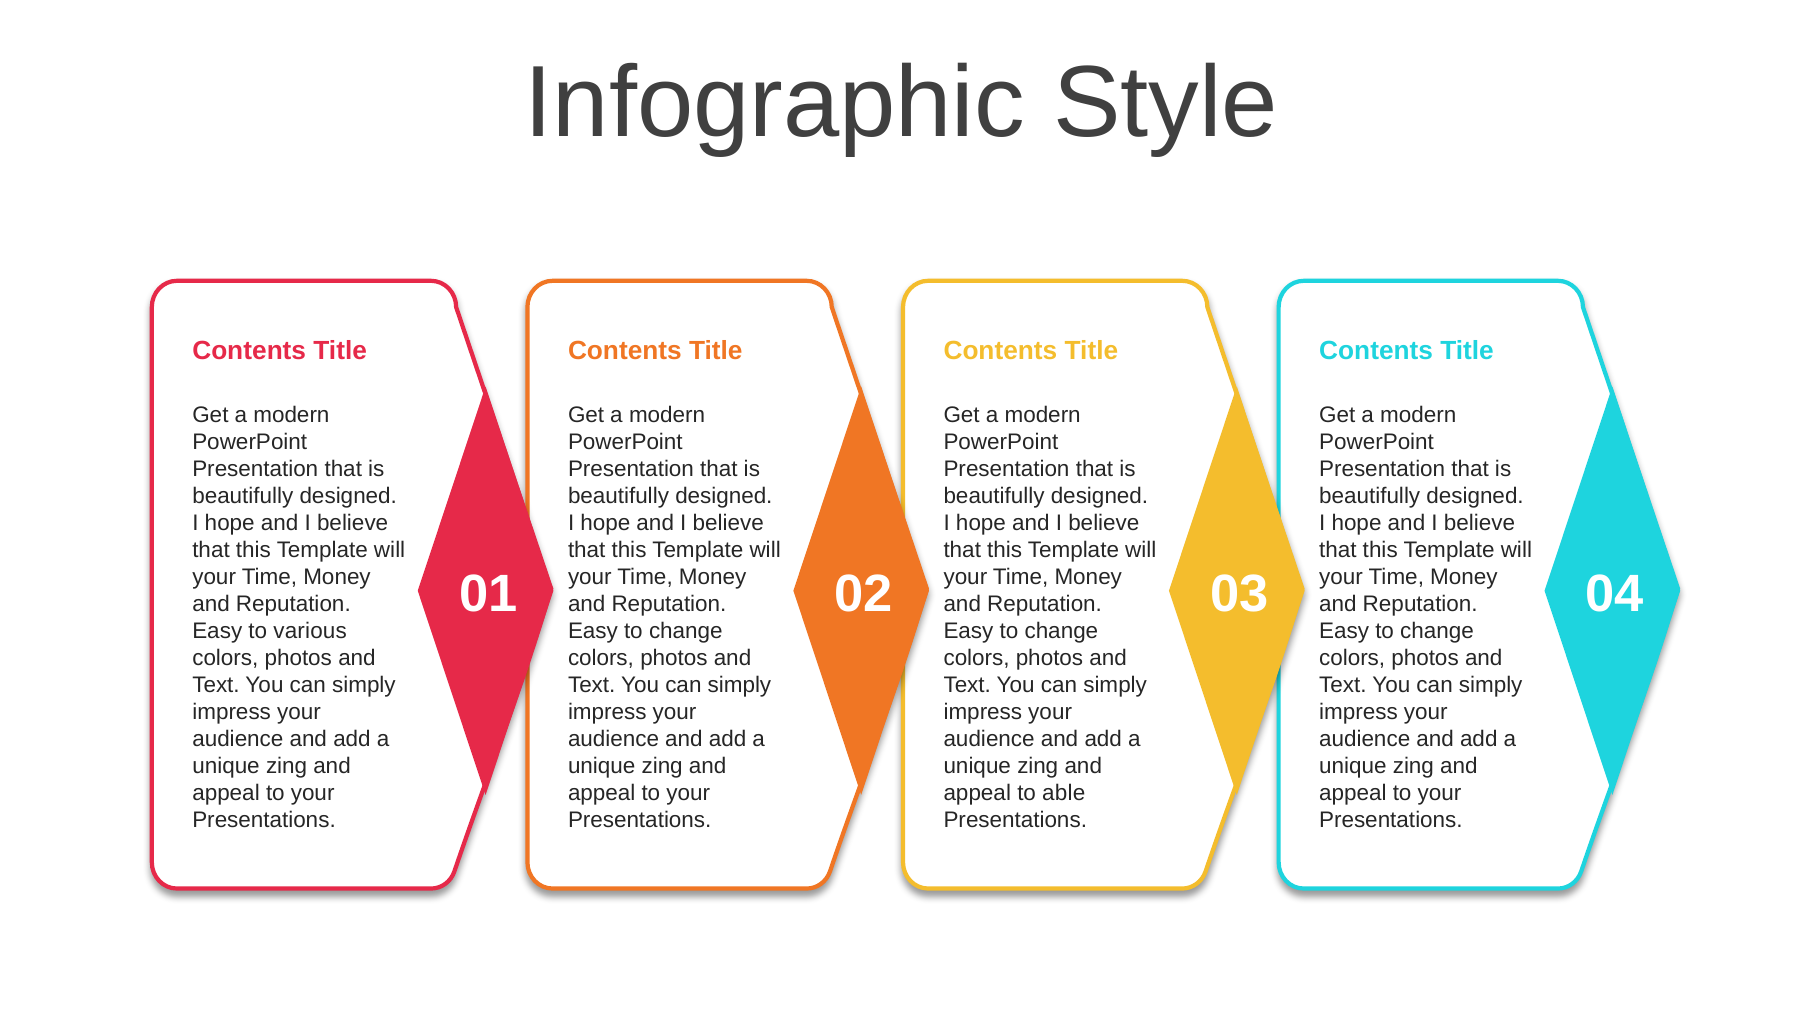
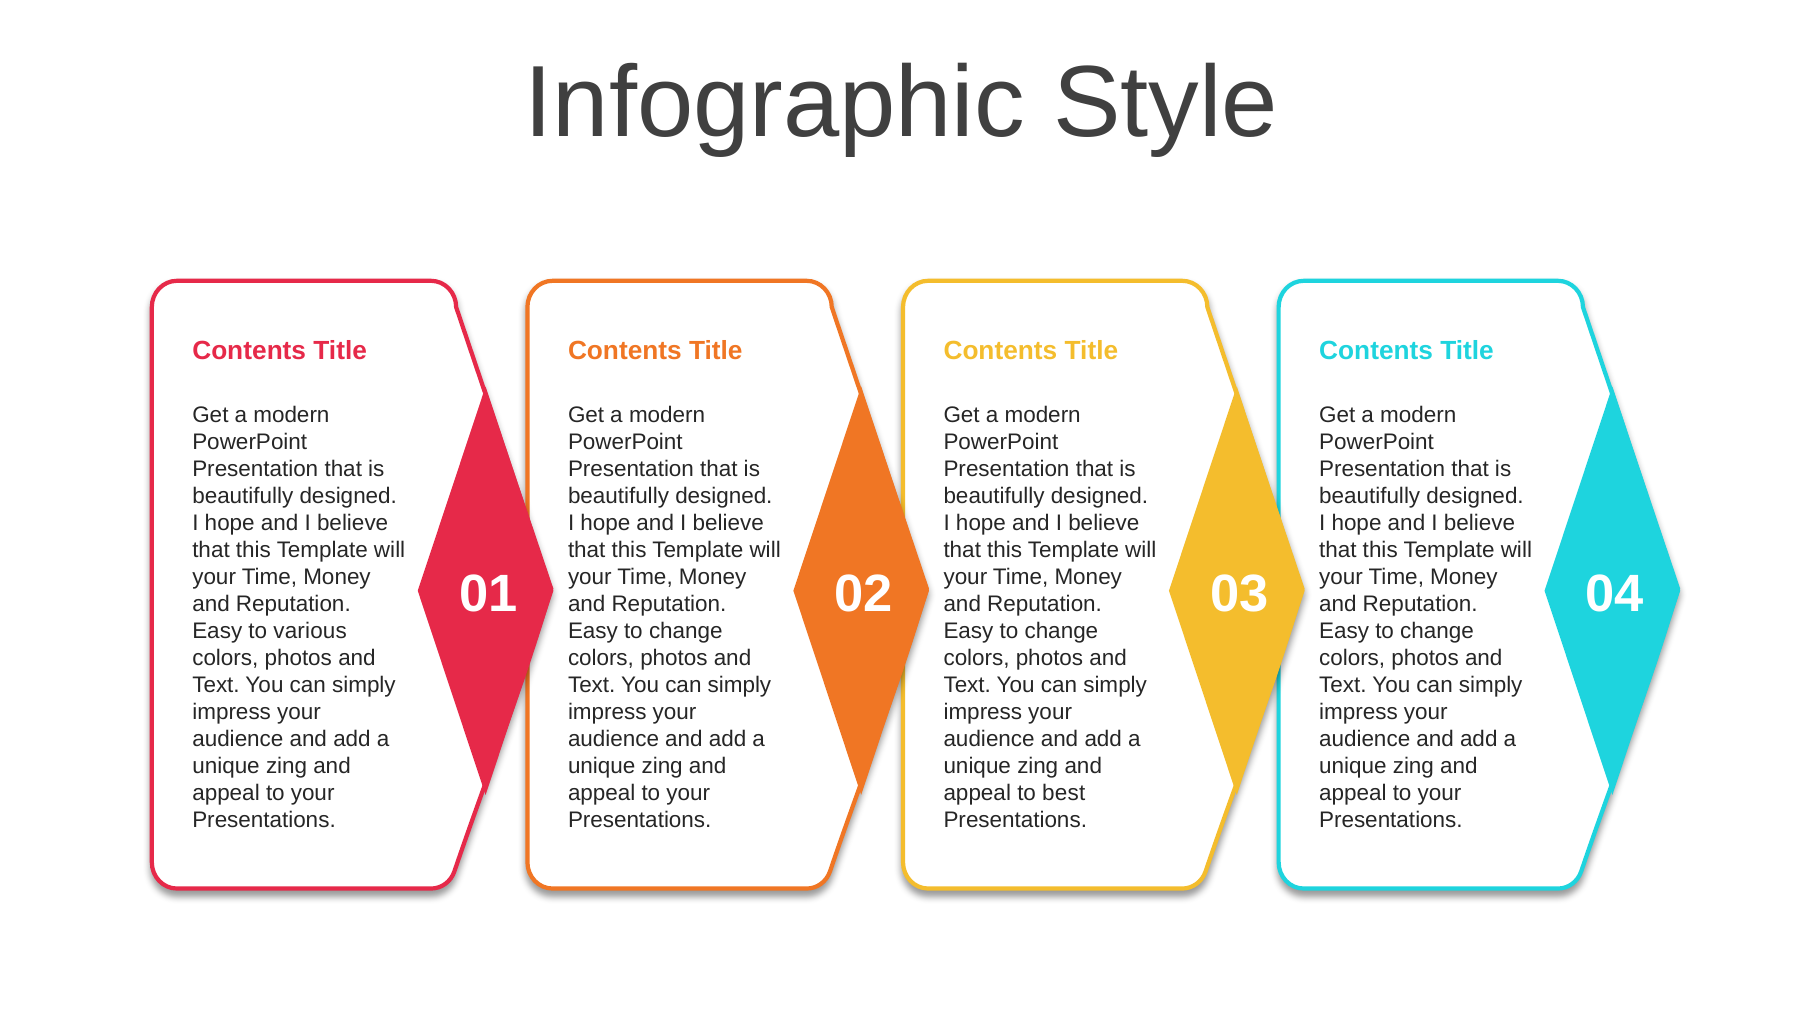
able: able -> best
